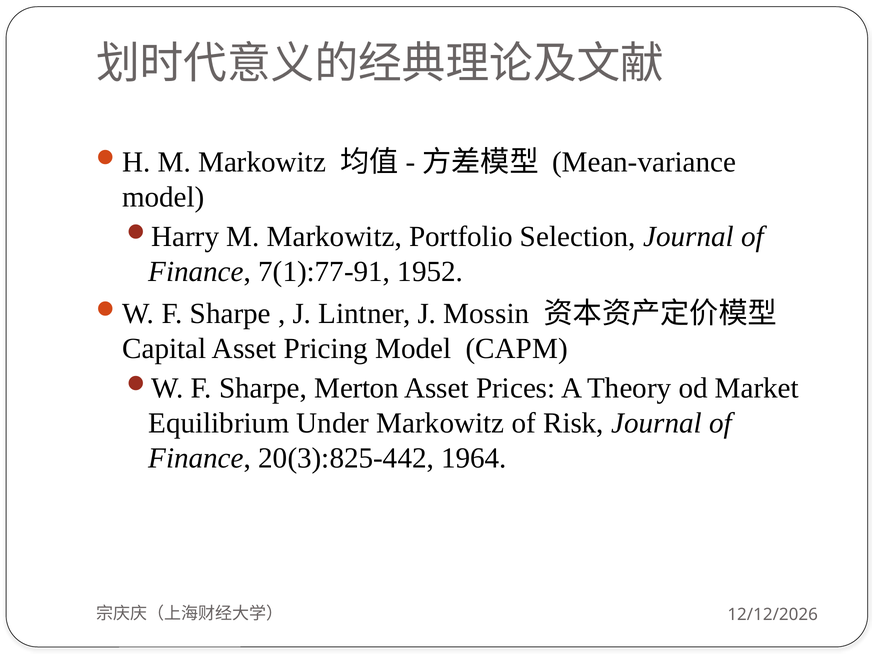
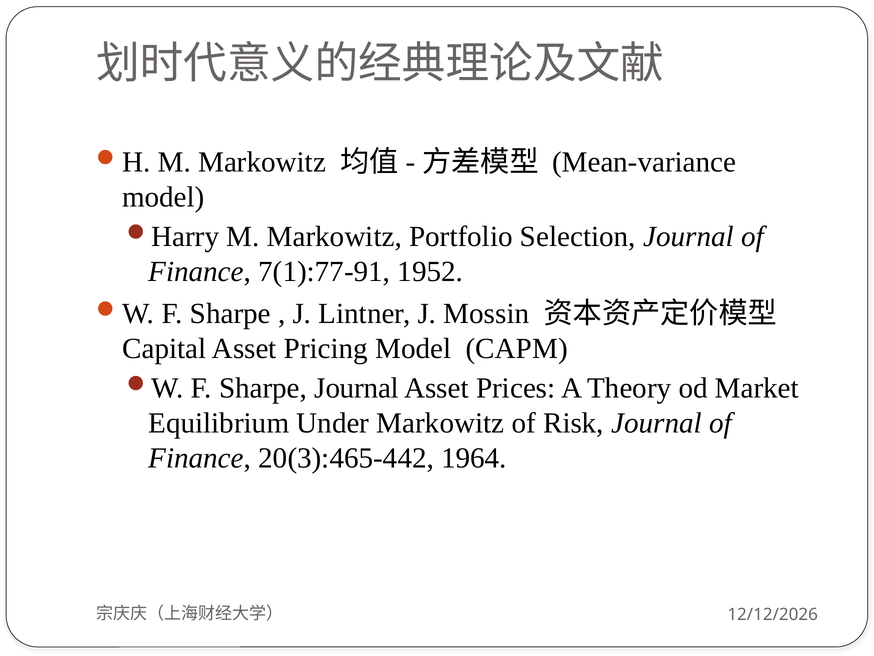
Sharpe Merton: Merton -> Journal
20(3):825-442: 20(3):825-442 -> 20(3):465-442
